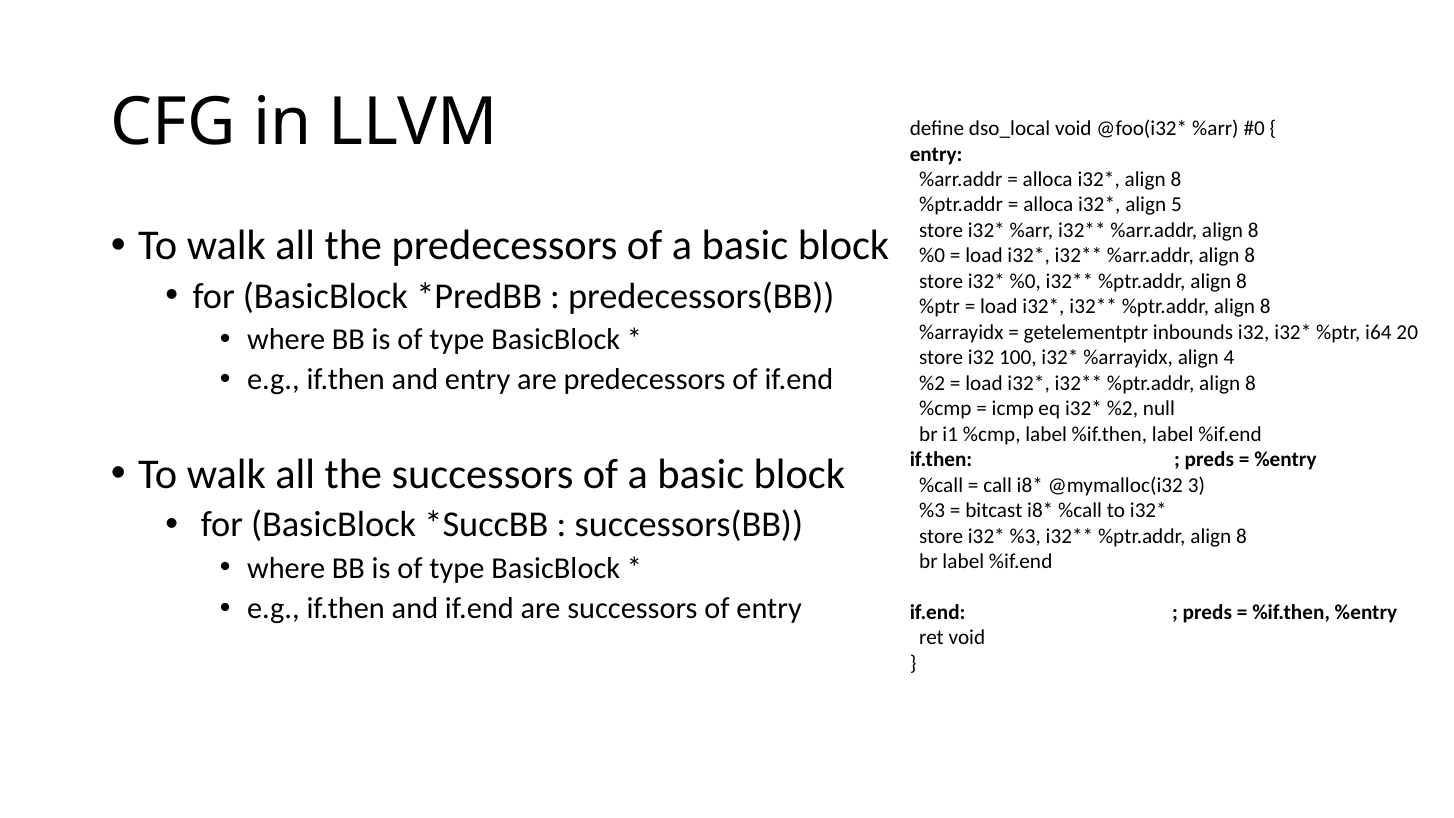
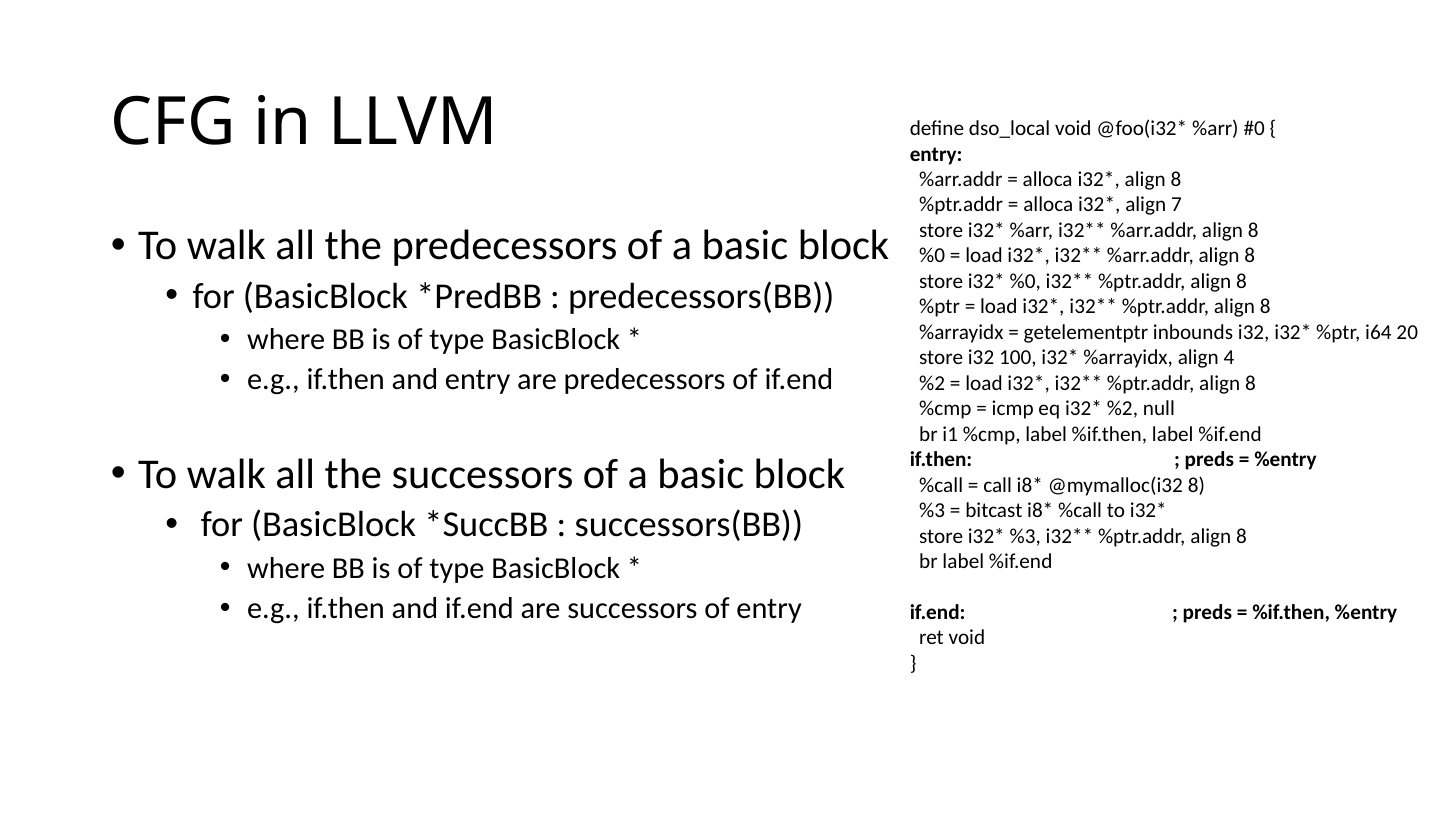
5: 5 -> 7
@mymalloc(i32 3: 3 -> 8
